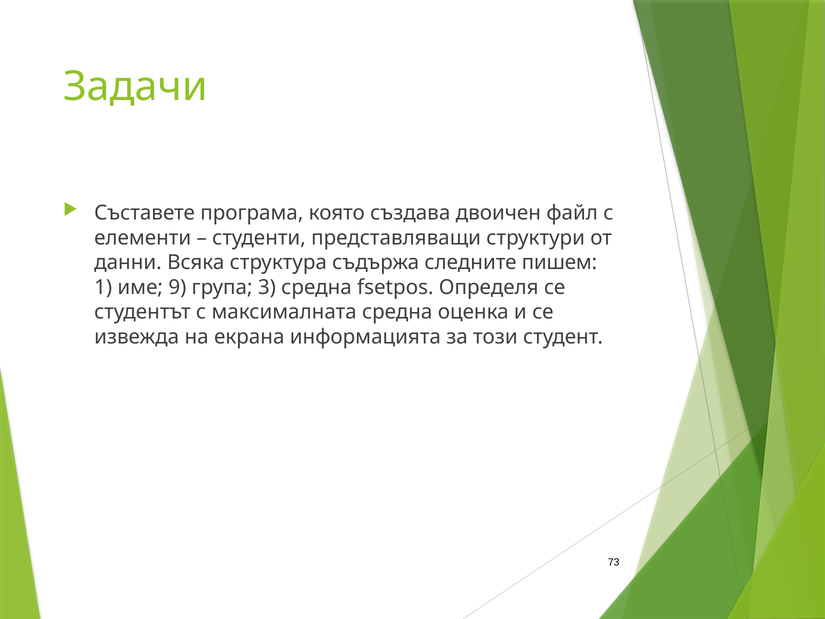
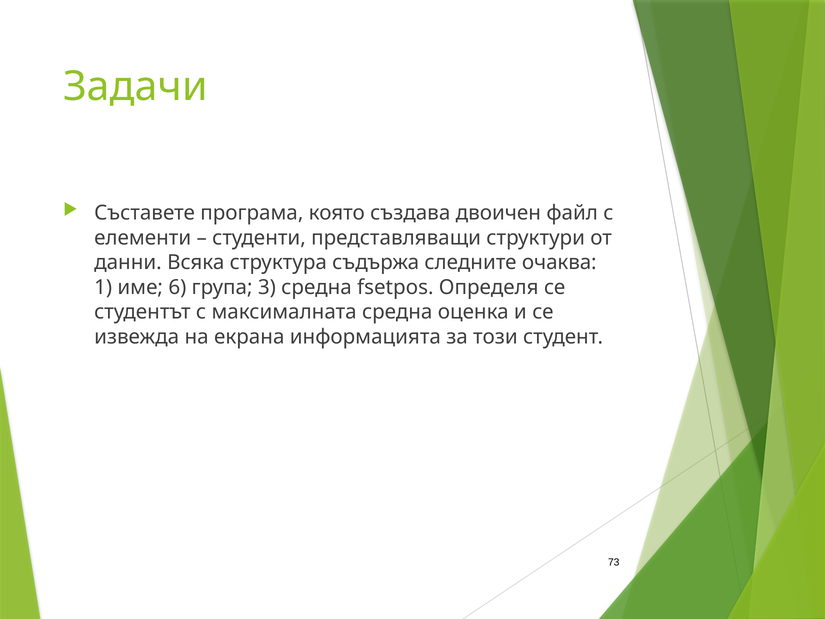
пишем: пишем -> очаква
9: 9 -> 6
